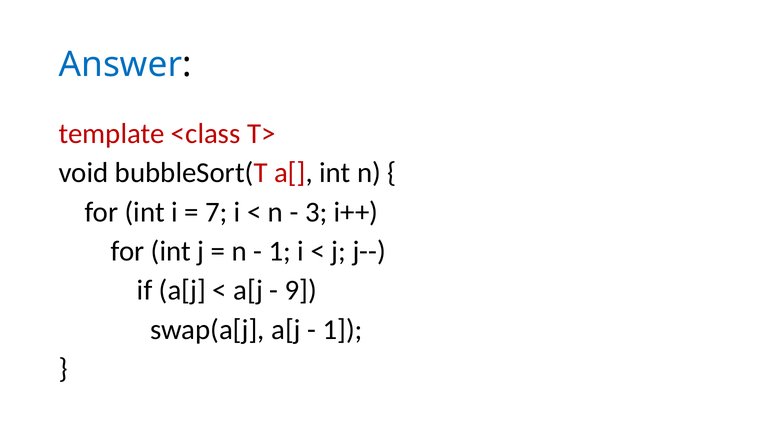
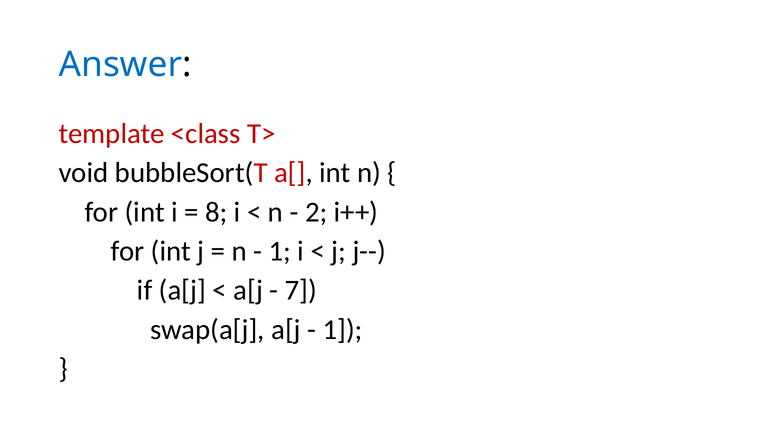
7: 7 -> 8
3: 3 -> 2
9: 9 -> 7
